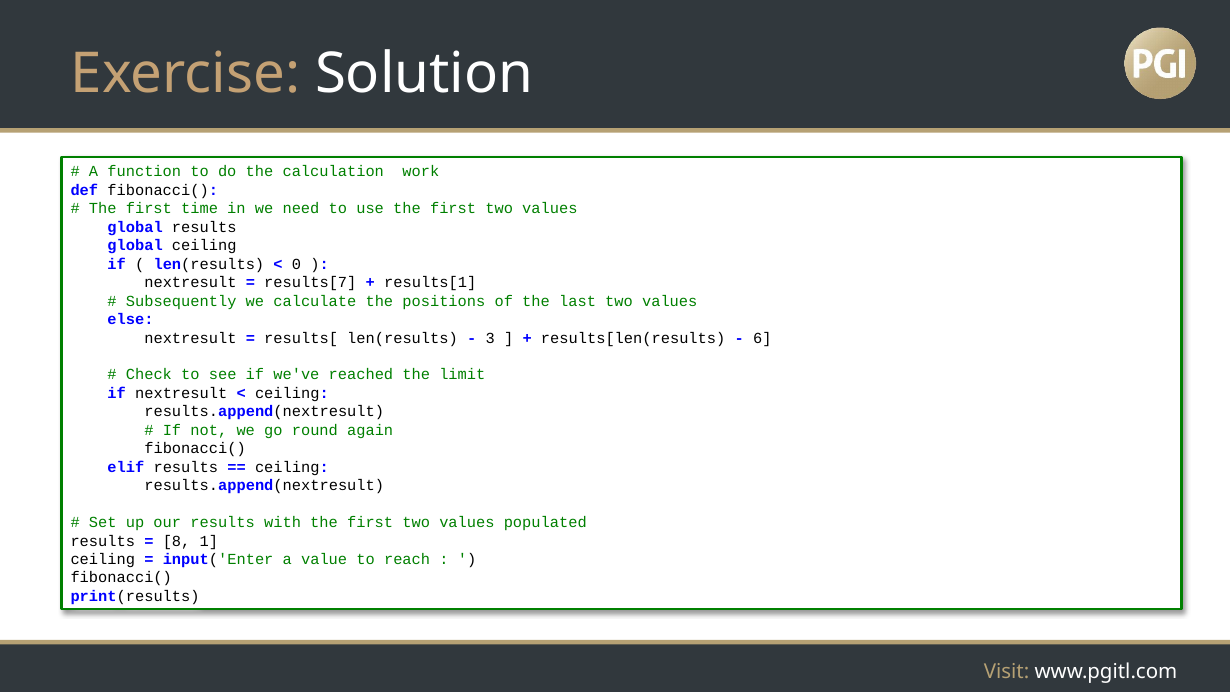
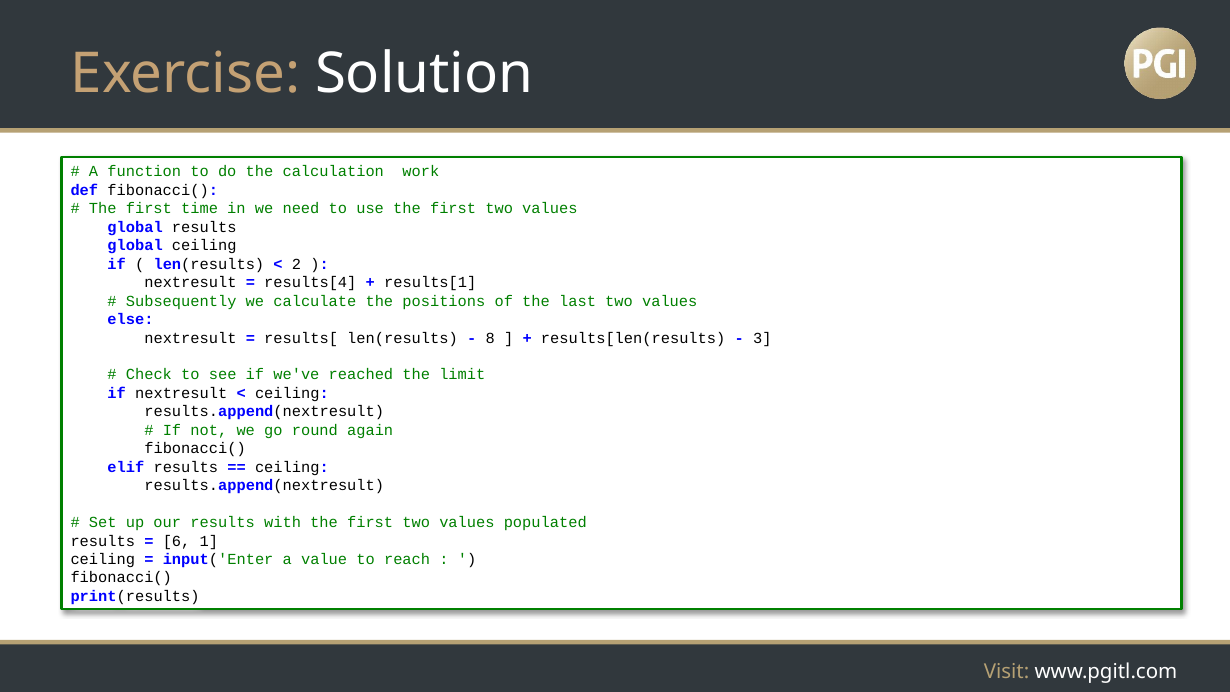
0: 0 -> 2
results[7: results[7 -> results[4
3: 3 -> 8
6: 6 -> 3
8: 8 -> 6
